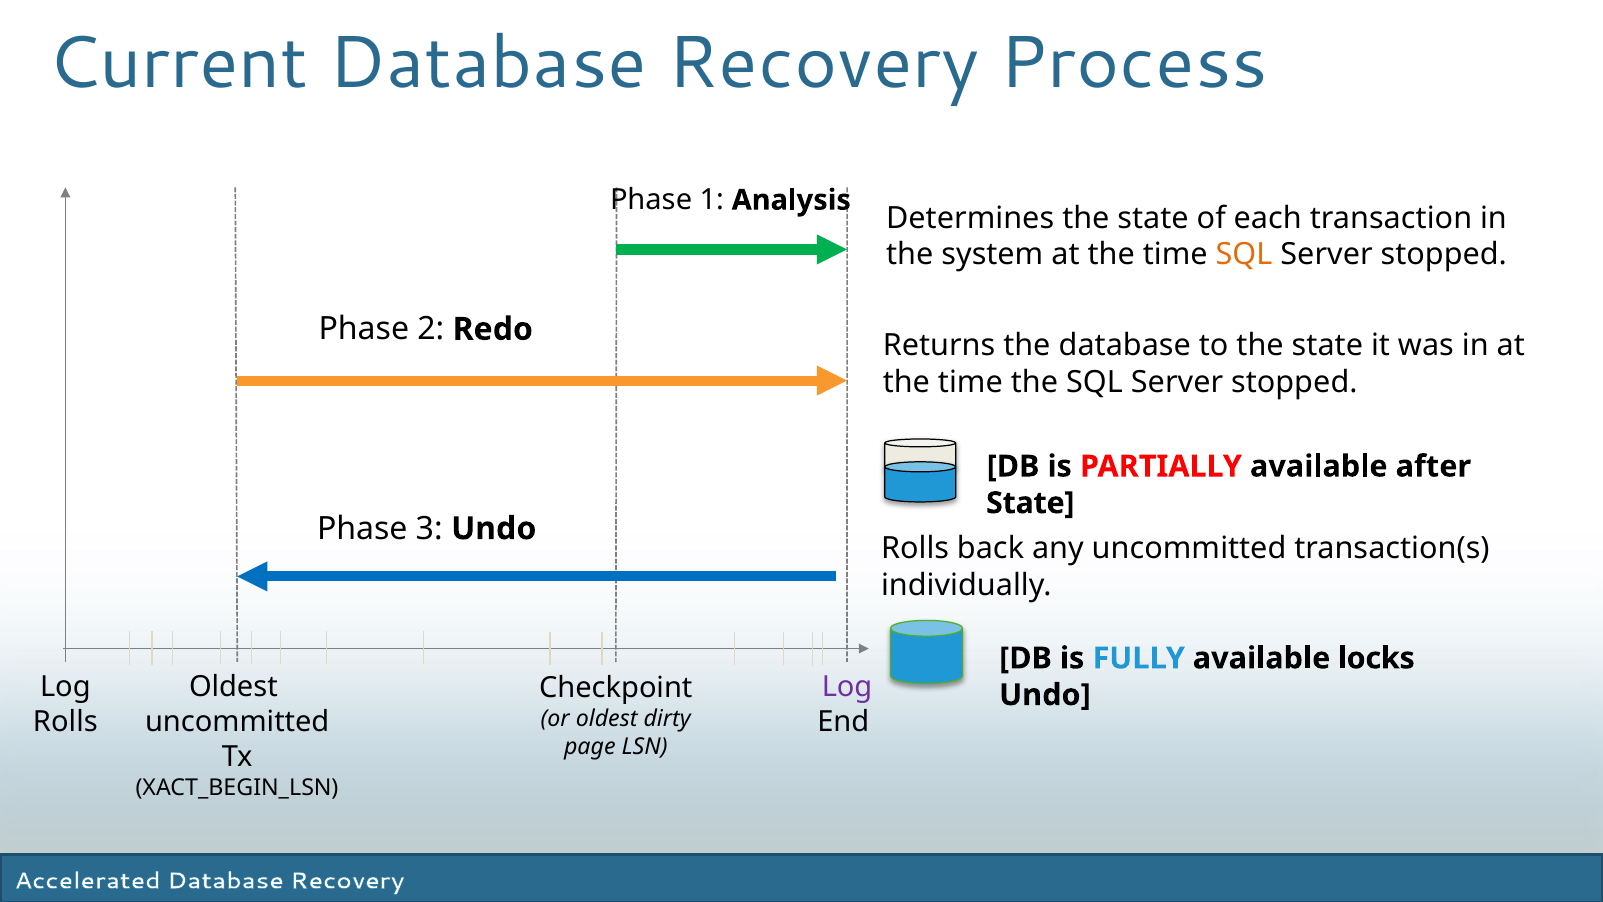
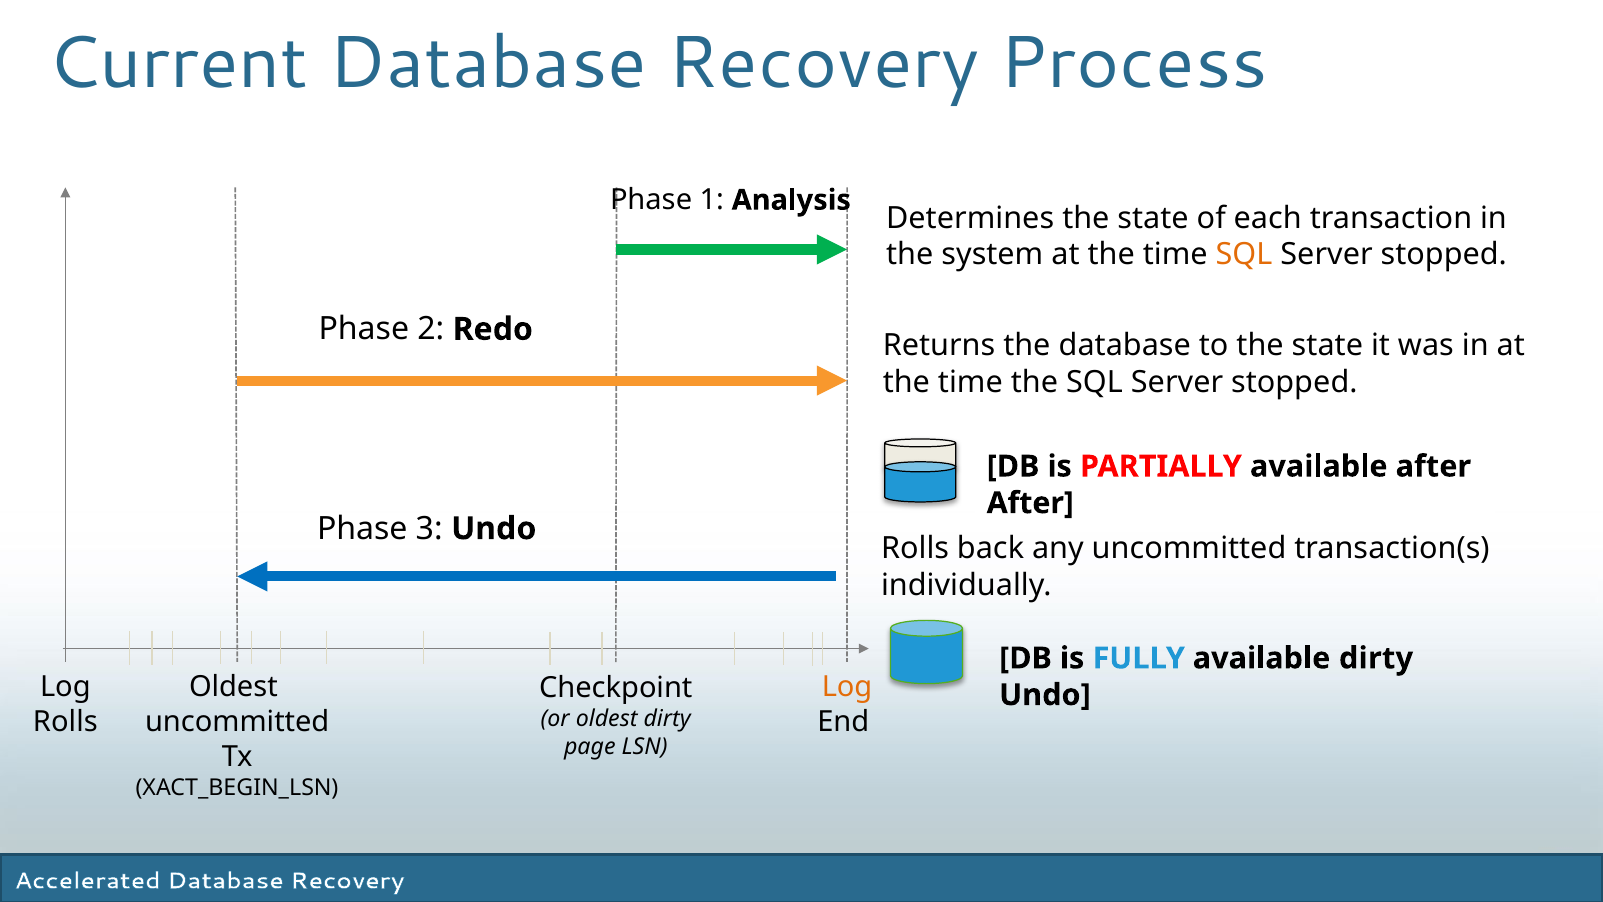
State at (1030, 503): State -> After
available locks: locks -> dirty
Log at (847, 687) colour: purple -> orange
